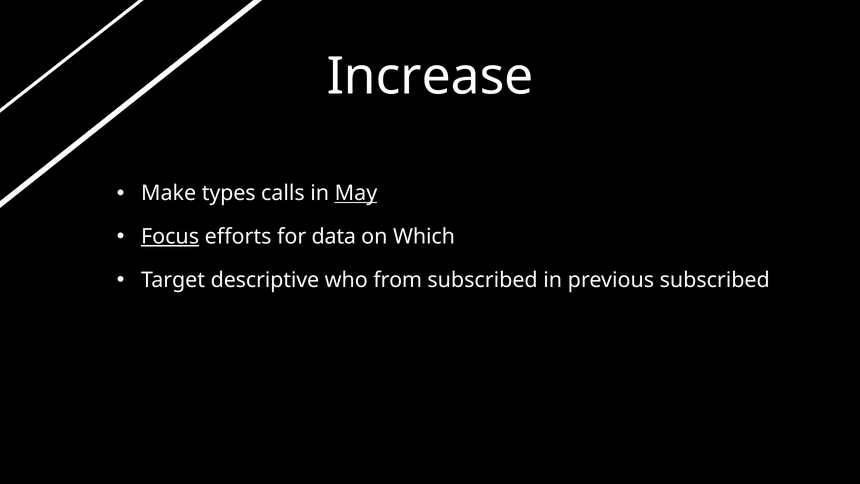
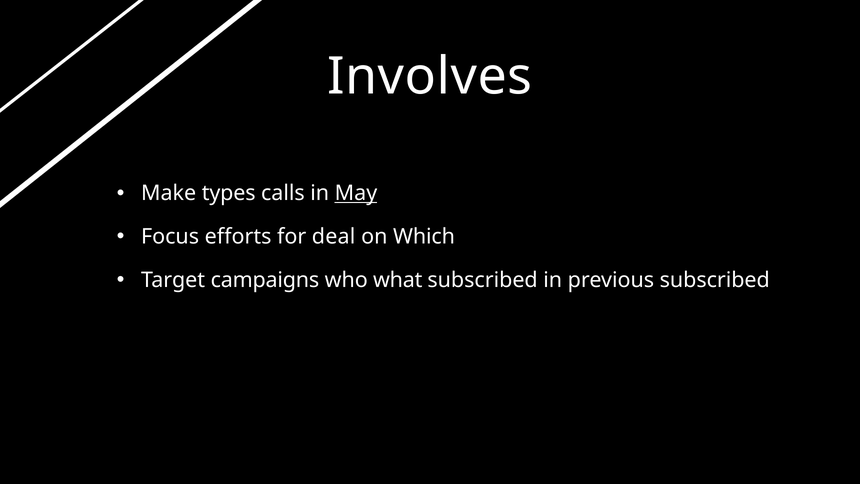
Increase: Increase -> Involves
Focus underline: present -> none
data: data -> deal
descriptive: descriptive -> campaigns
from: from -> what
